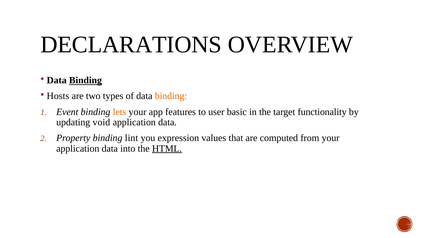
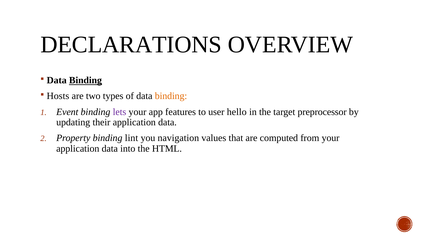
lets colour: orange -> purple
basic: basic -> hello
functionality: functionality -> preprocessor
void: void -> their
expression: expression -> navigation
HTML underline: present -> none
